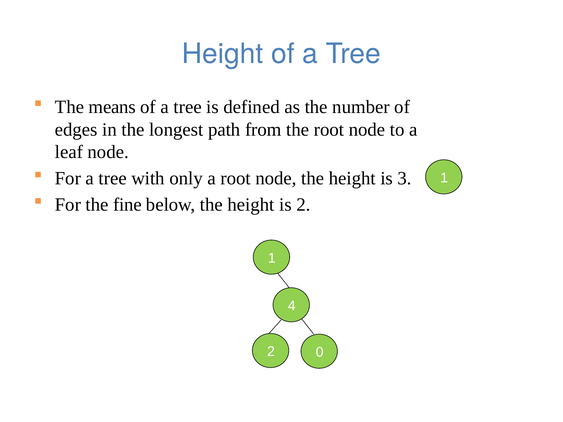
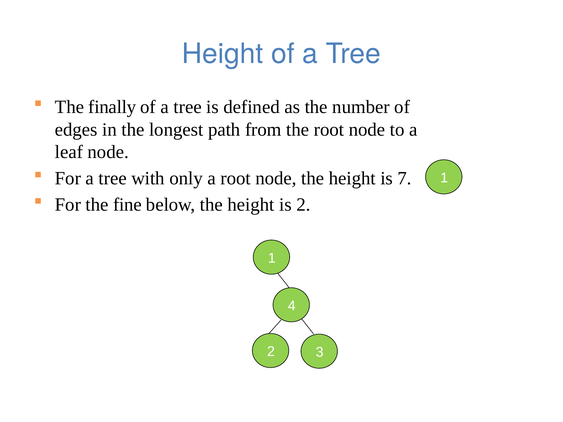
means: means -> finally
3: 3 -> 7
0: 0 -> 3
